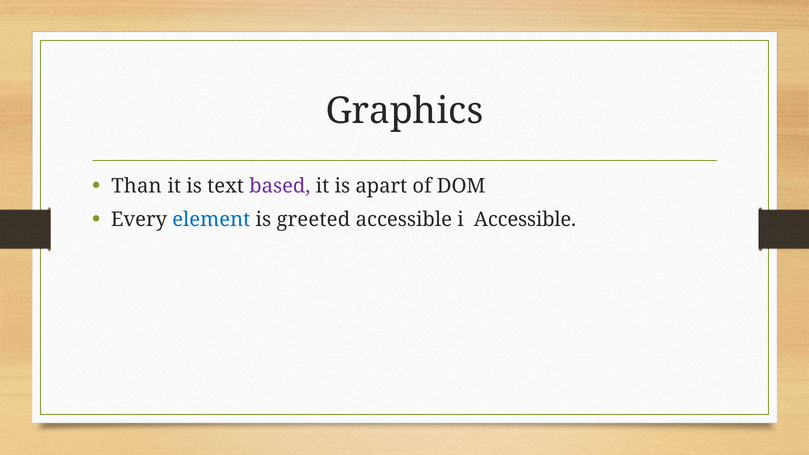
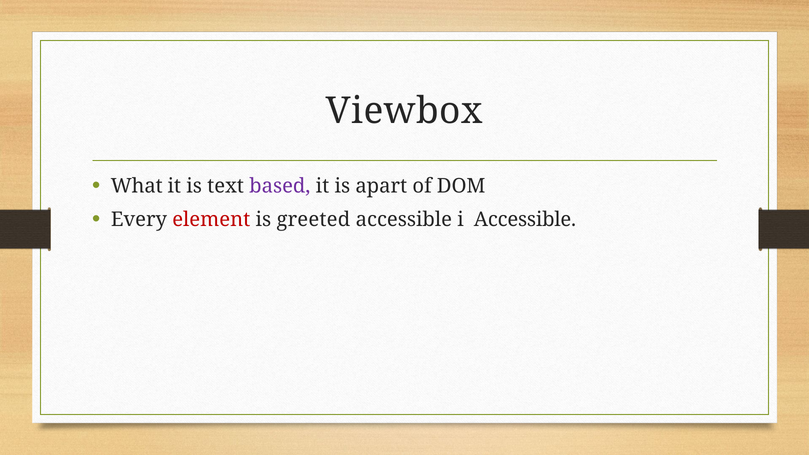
Graphics: Graphics -> Viewbox
Than: Than -> What
element colour: blue -> red
